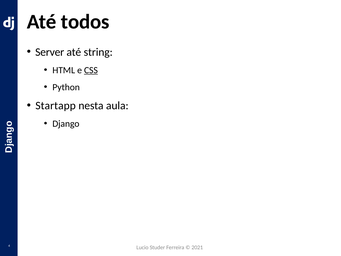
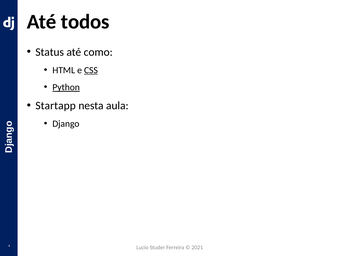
Server: Server -> Status
string: string -> como
Python underline: none -> present
